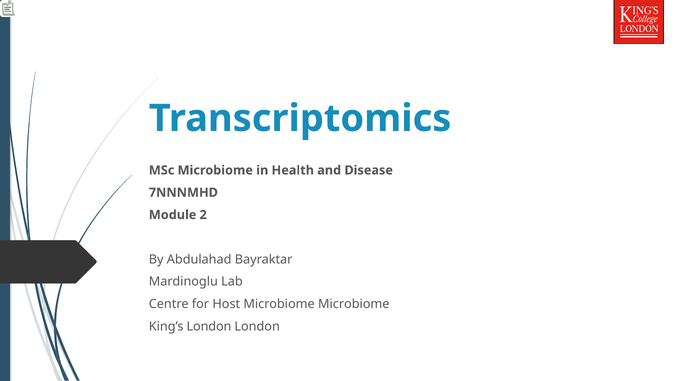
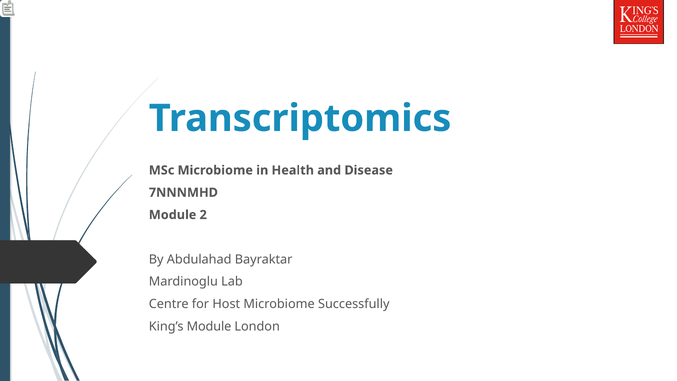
Microbiome Microbiome: Microbiome -> Successfully
King’s London: London -> Module
